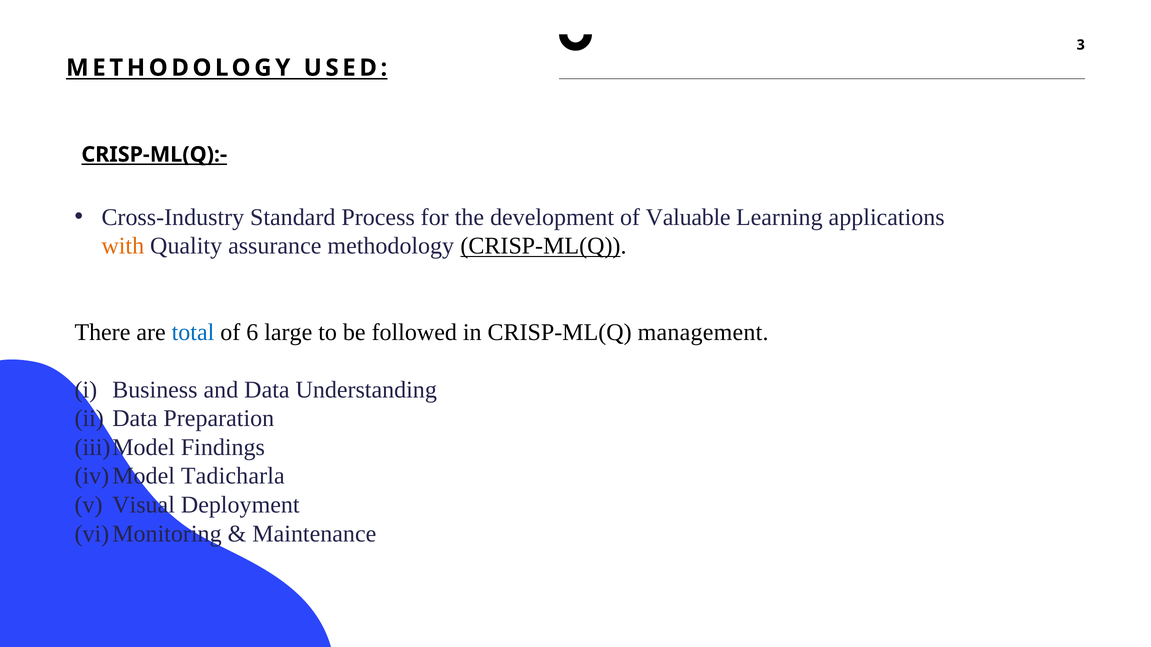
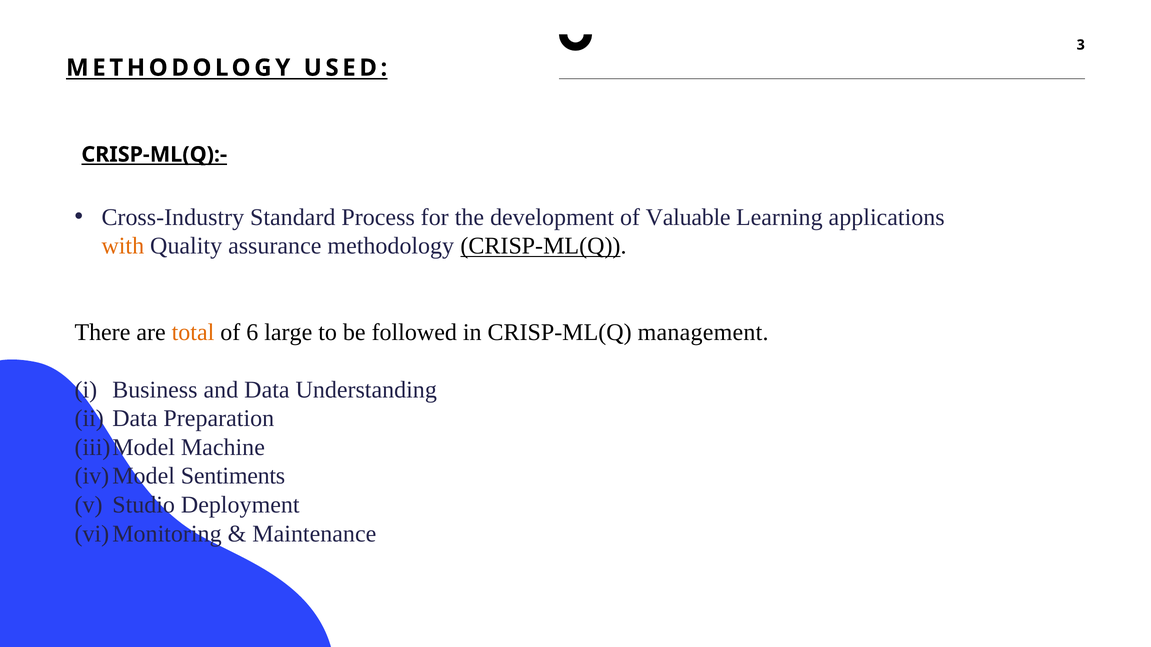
total colour: blue -> orange
Findings: Findings -> Machine
Tadicharla: Tadicharla -> Sentiments
Visual: Visual -> Studio
